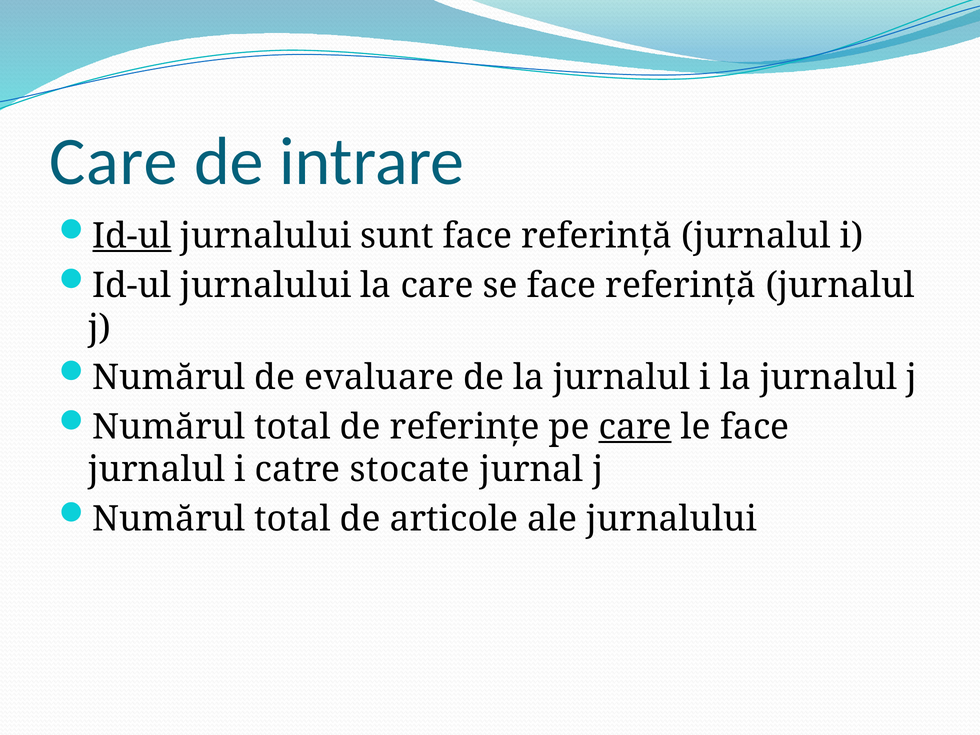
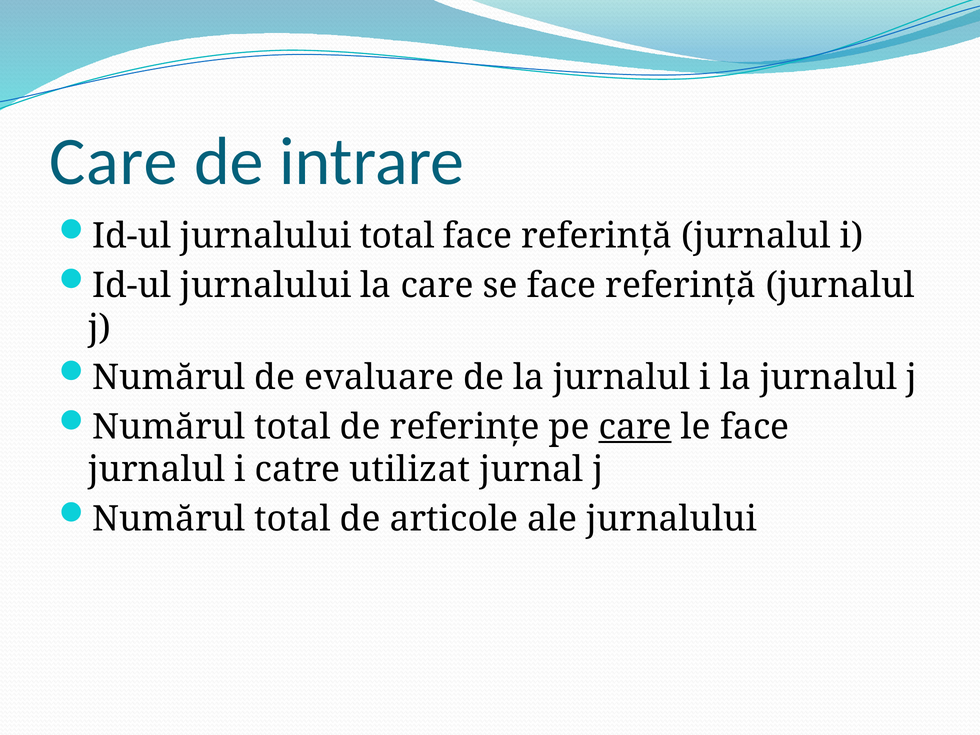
Id-ul at (132, 236) underline: present -> none
jurnalului sunt: sunt -> total
stocate: stocate -> utilizat
